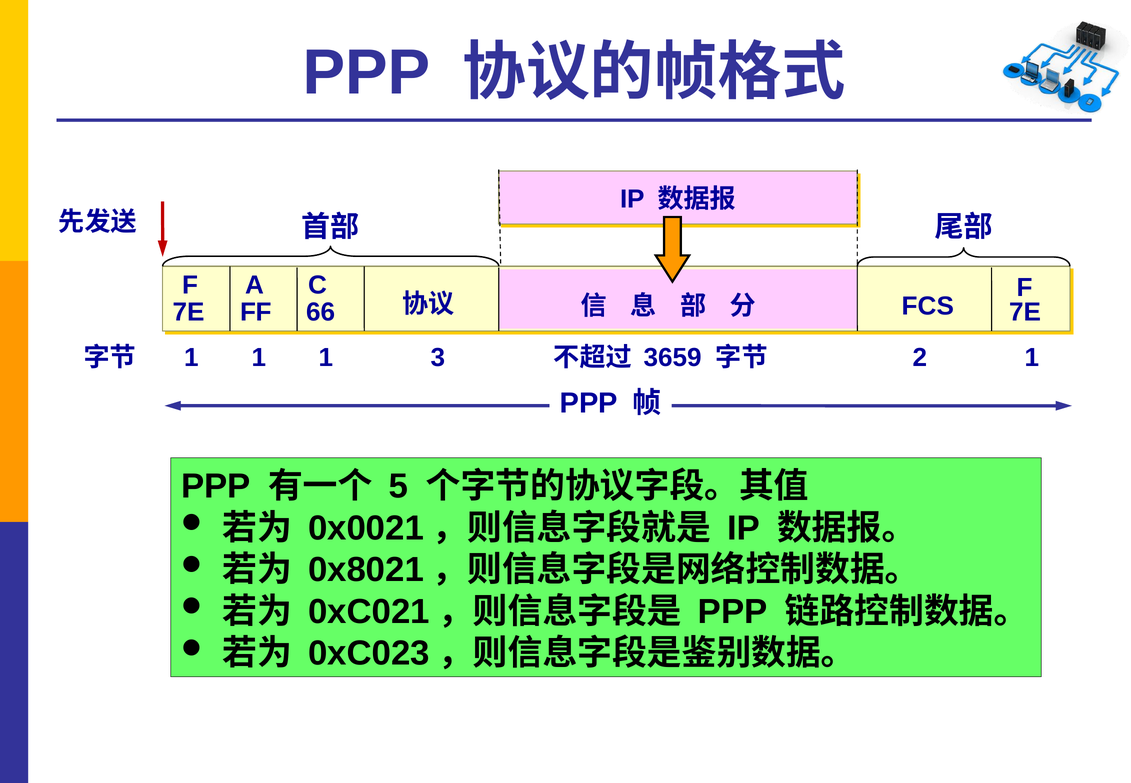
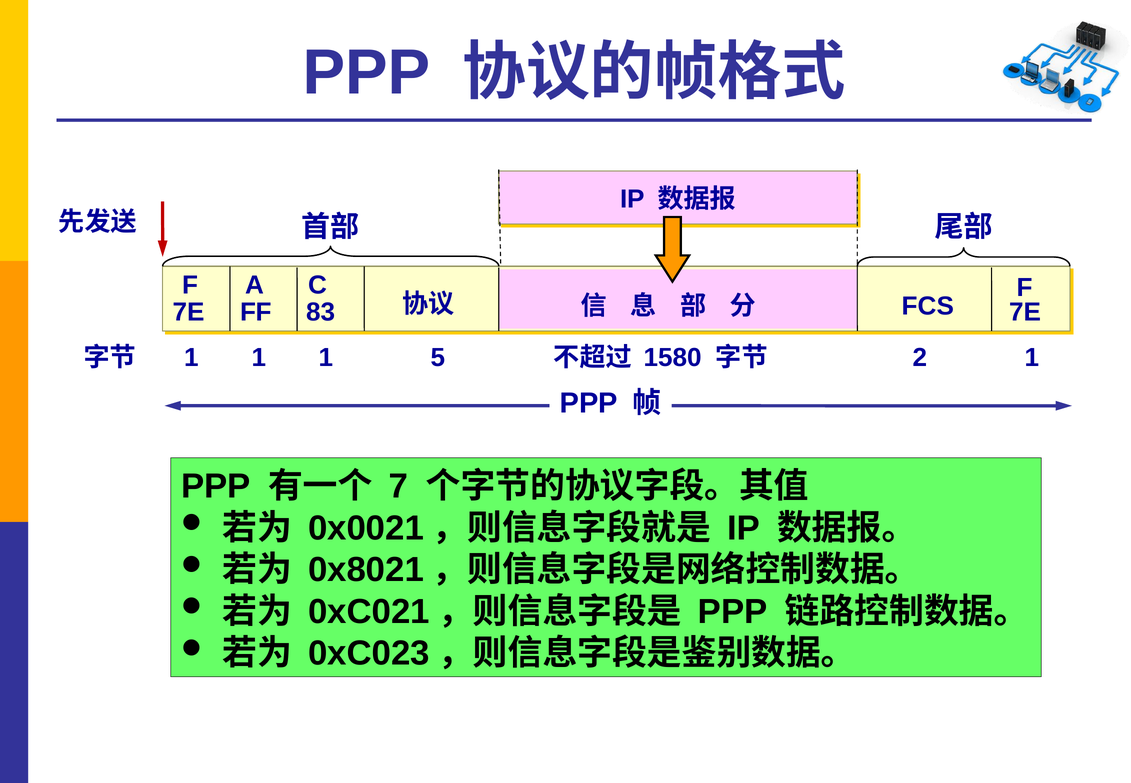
66: 66 -> 83
3: 3 -> 5
3659: 3659 -> 1580
5: 5 -> 7
